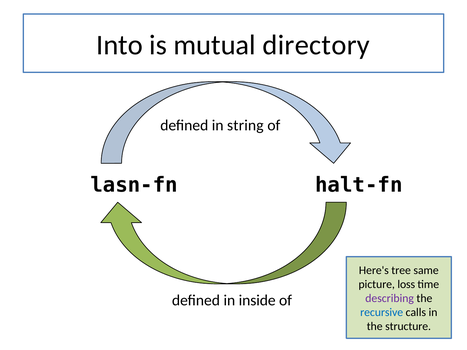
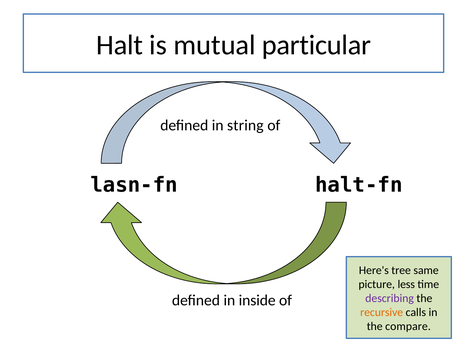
Into: Into -> Halt
directory: directory -> particular
loss: loss -> less
recursive colour: blue -> orange
structure: structure -> compare
